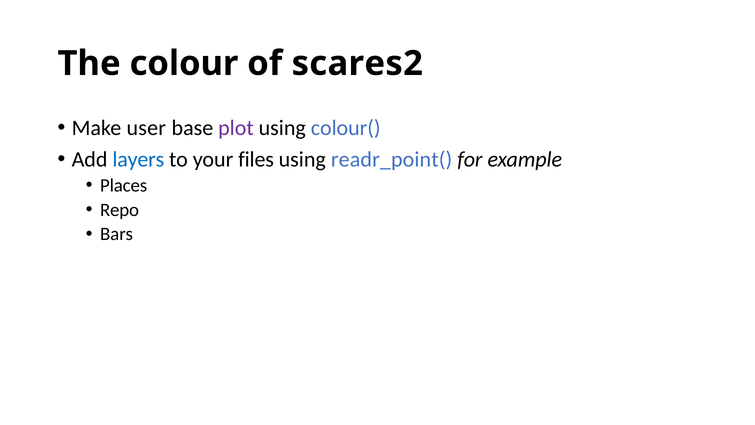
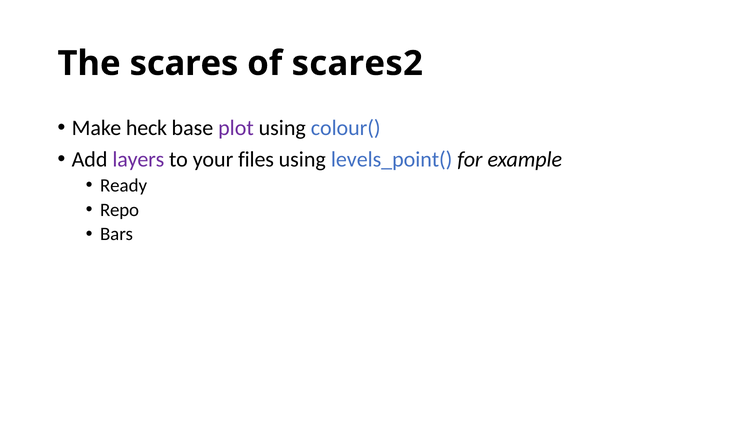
colour: colour -> scares
user: user -> heck
layers colour: blue -> purple
readr_point(: readr_point( -> levels_point(
Places: Places -> Ready
